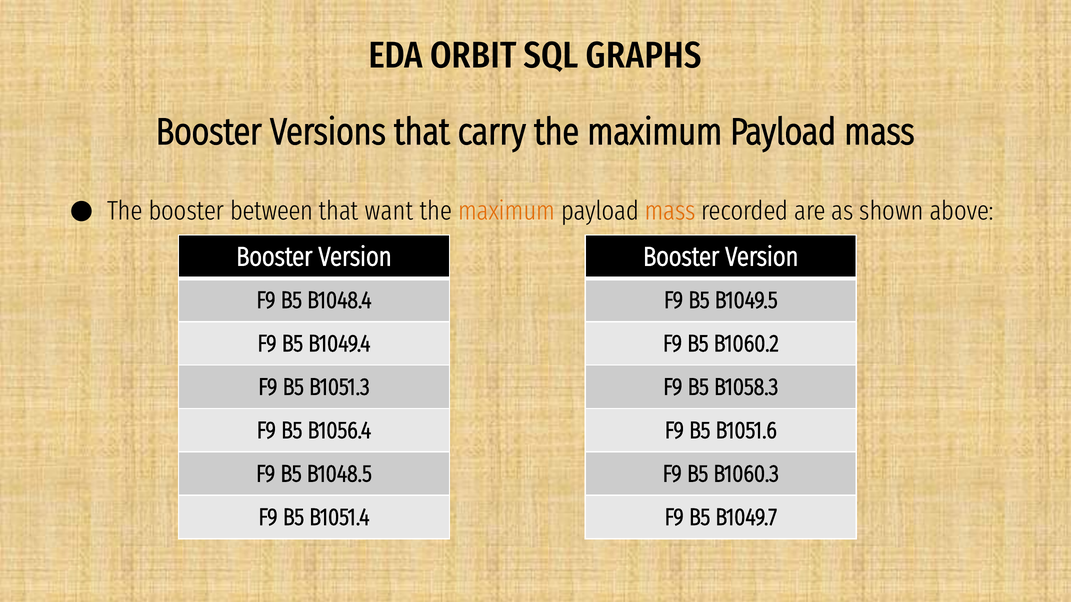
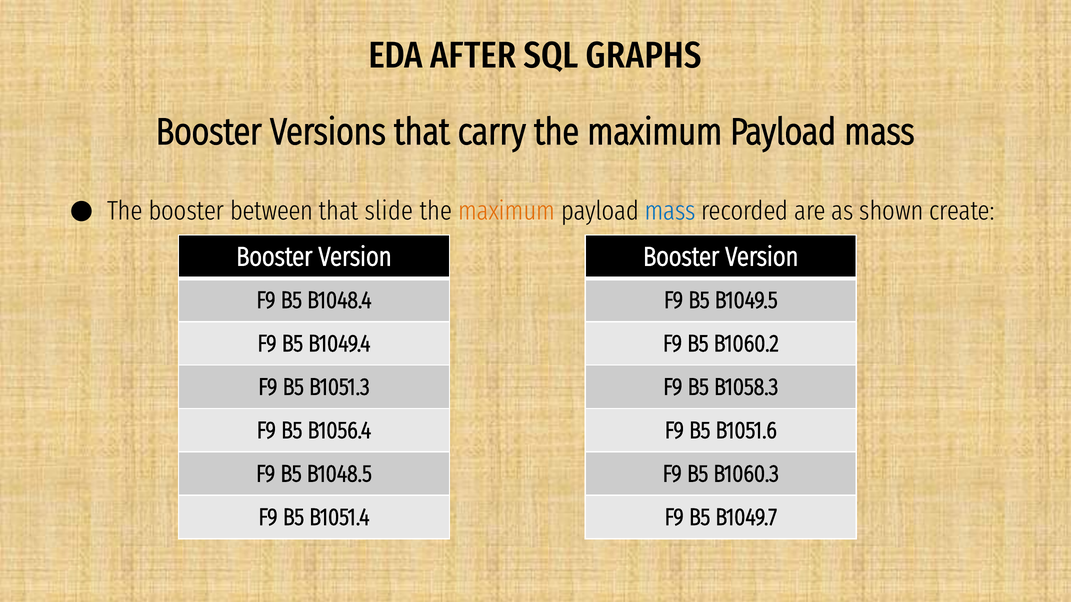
ORBIT: ORBIT -> AFTER
want: want -> slide
mass at (670, 211) colour: orange -> blue
above: above -> create
